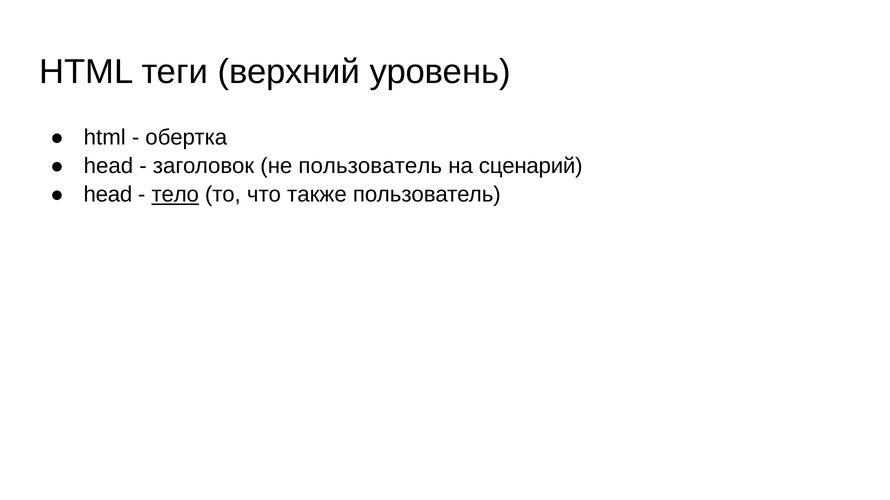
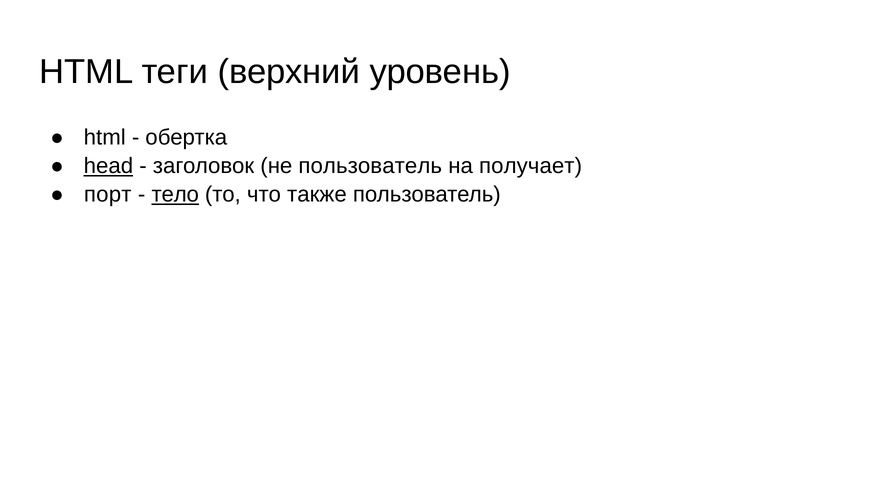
head at (108, 166) underline: none -> present
сценарий: сценарий -> получает
head at (108, 195): head -> порт
